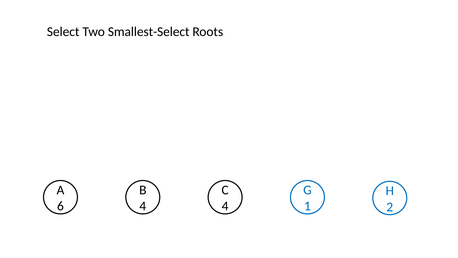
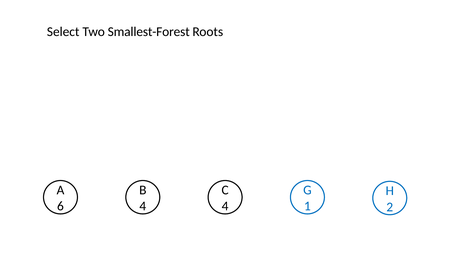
Smallest-Select: Smallest-Select -> Smallest-Forest
